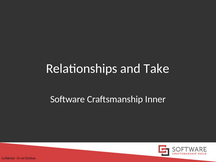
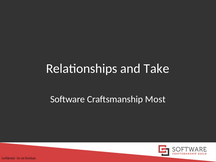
Inner: Inner -> Most
